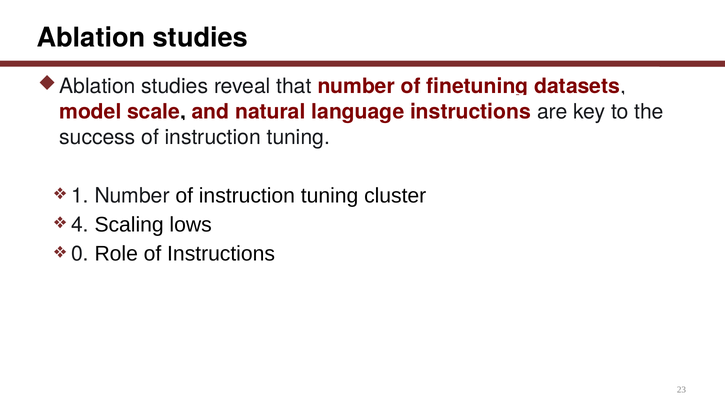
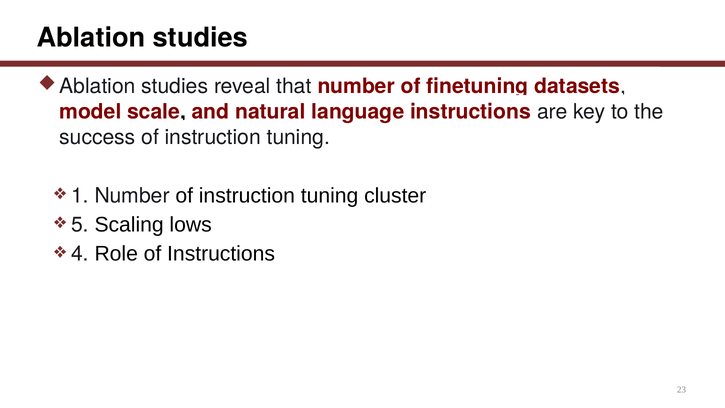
4: 4 -> 5
0: 0 -> 4
